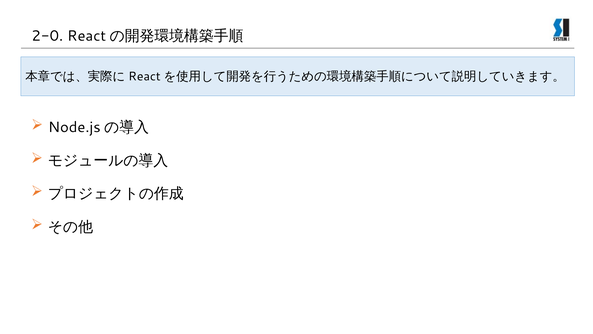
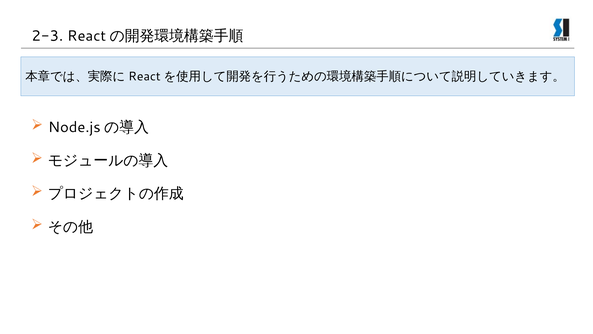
2-0: 2-0 -> 2-3
